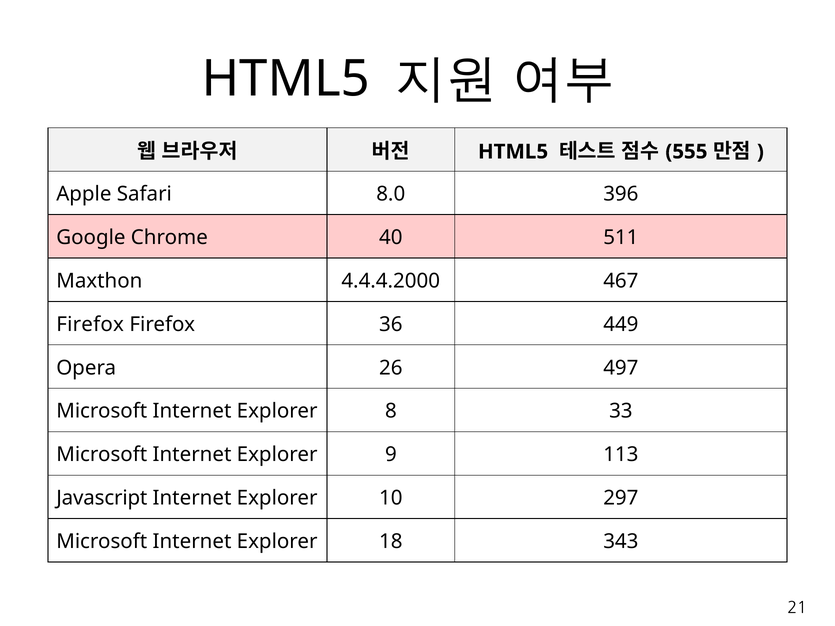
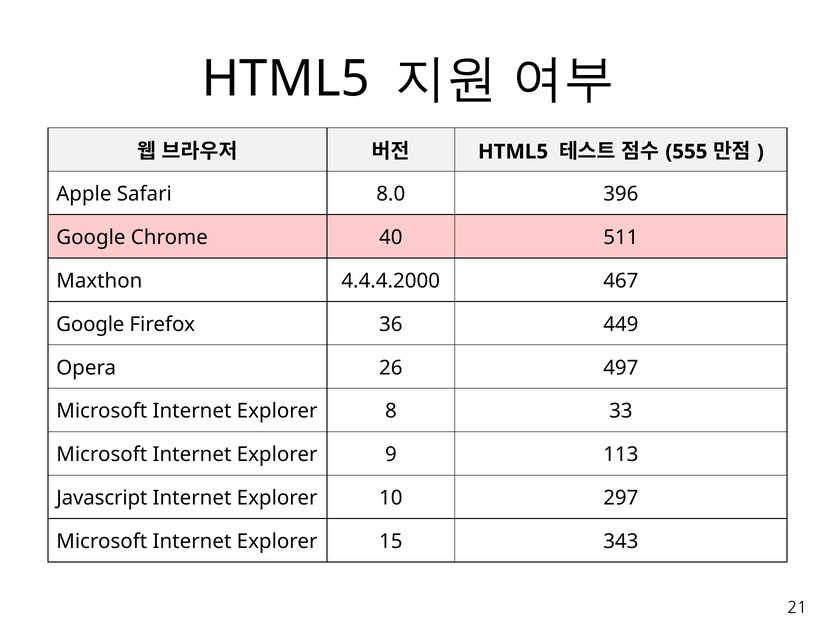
Firefox at (90, 325): Firefox -> Google
18: 18 -> 15
